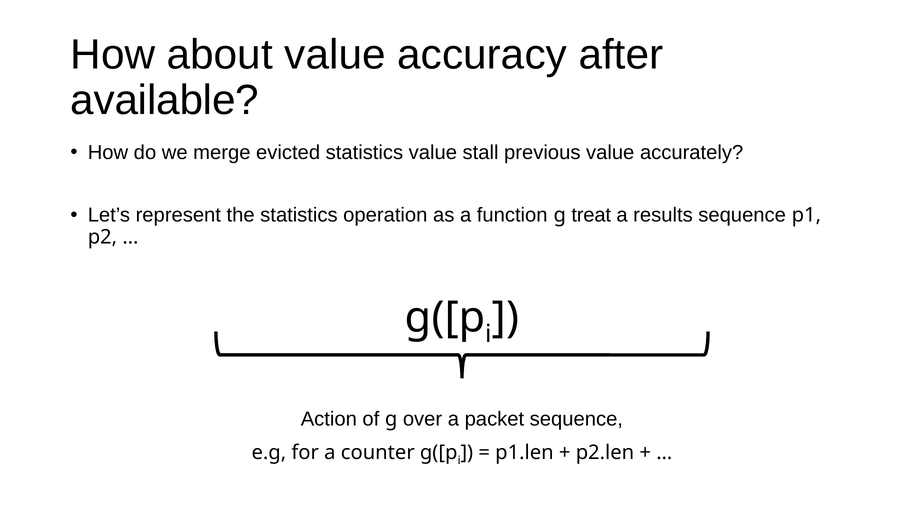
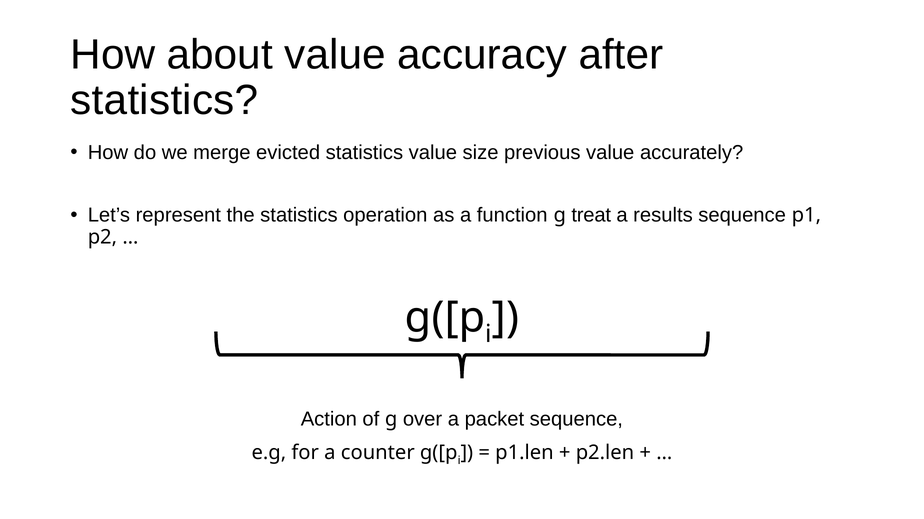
available at (165, 100): available -> statistics
stall: stall -> size
